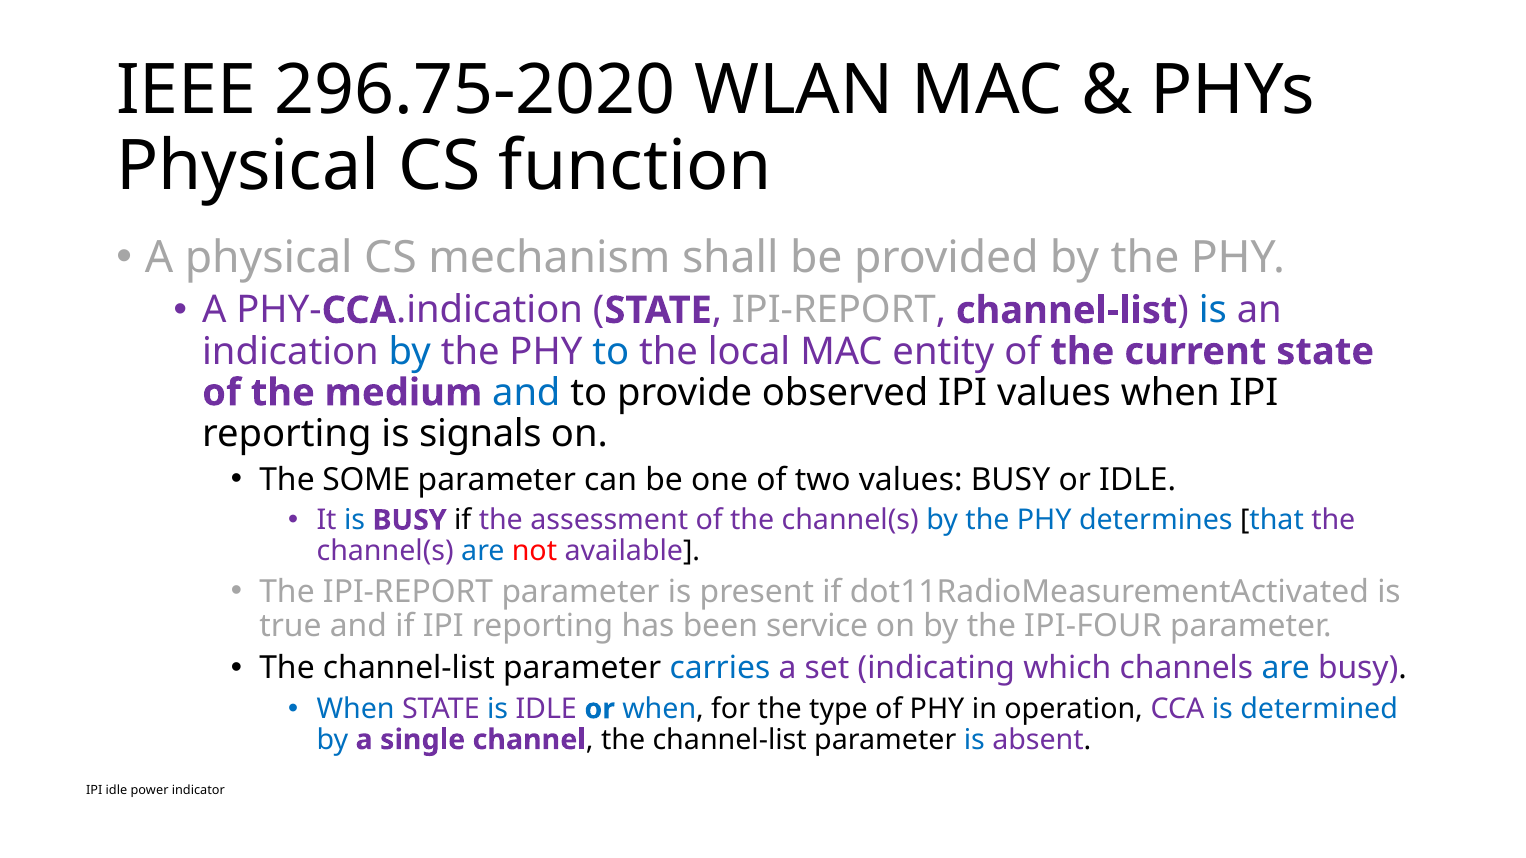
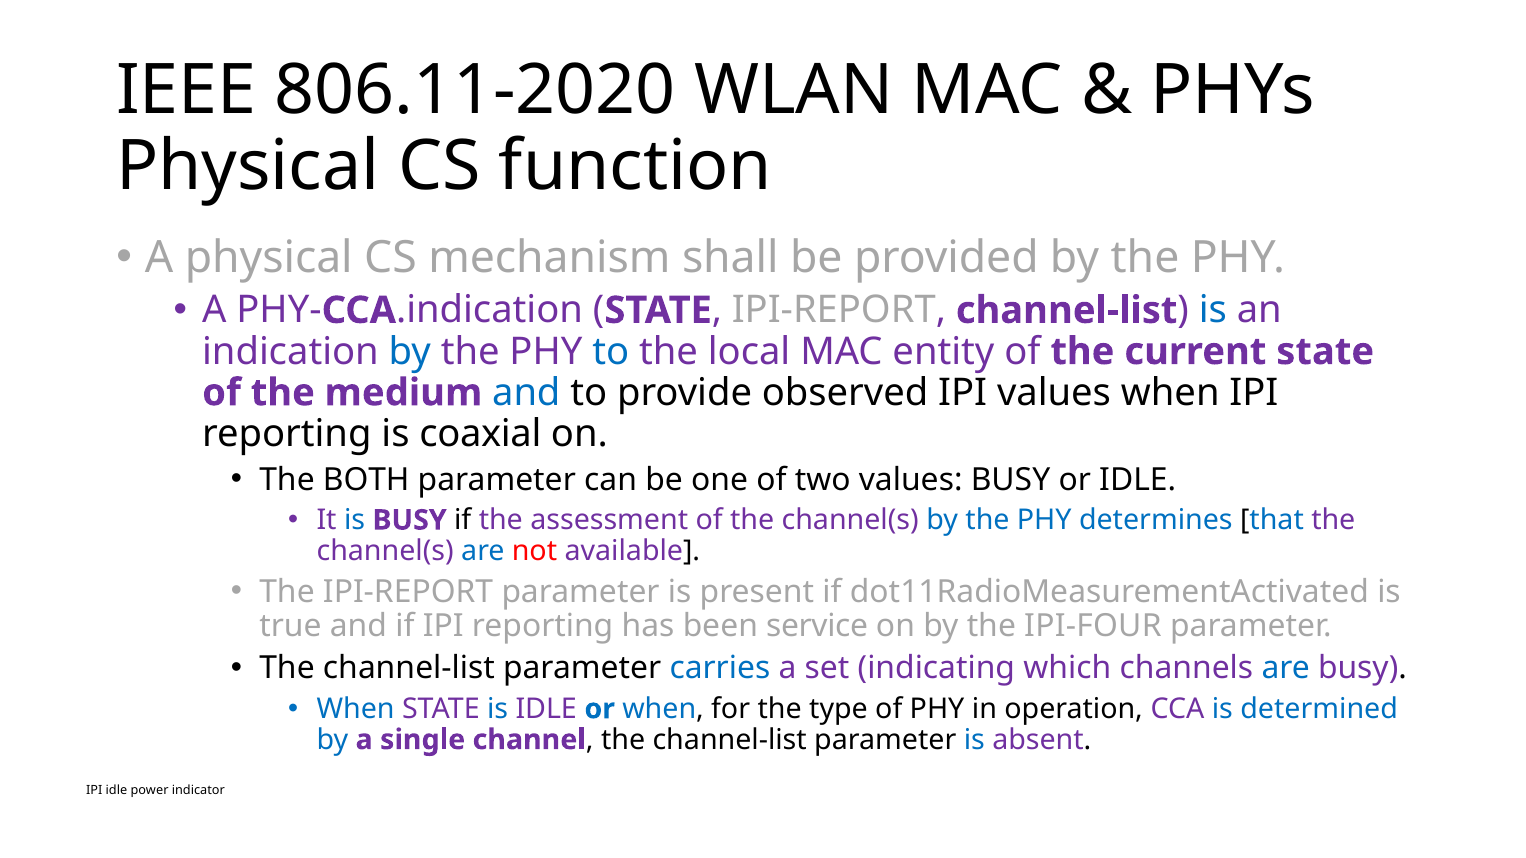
296.75-2020: 296.75-2020 -> 806.11-2020
signals: signals -> coaxial
SOME: SOME -> BOTH
